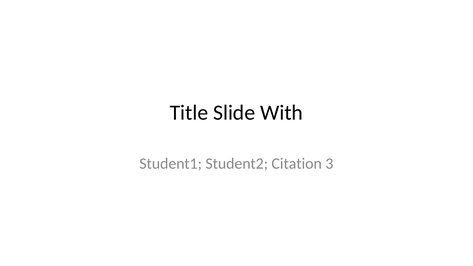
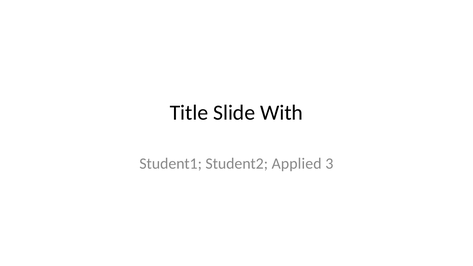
Citation: Citation -> Applied
